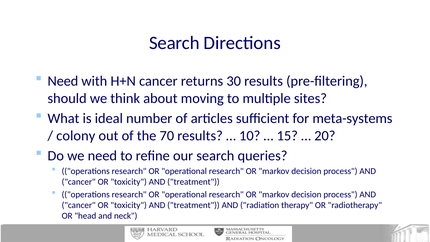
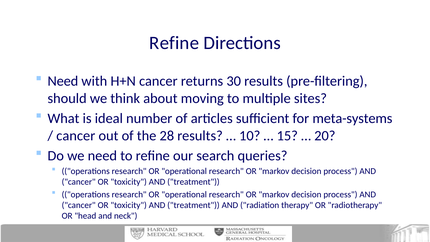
Search at (174, 43): Search -> Refine
colony at (76, 136): colony -> cancer
70: 70 -> 28
